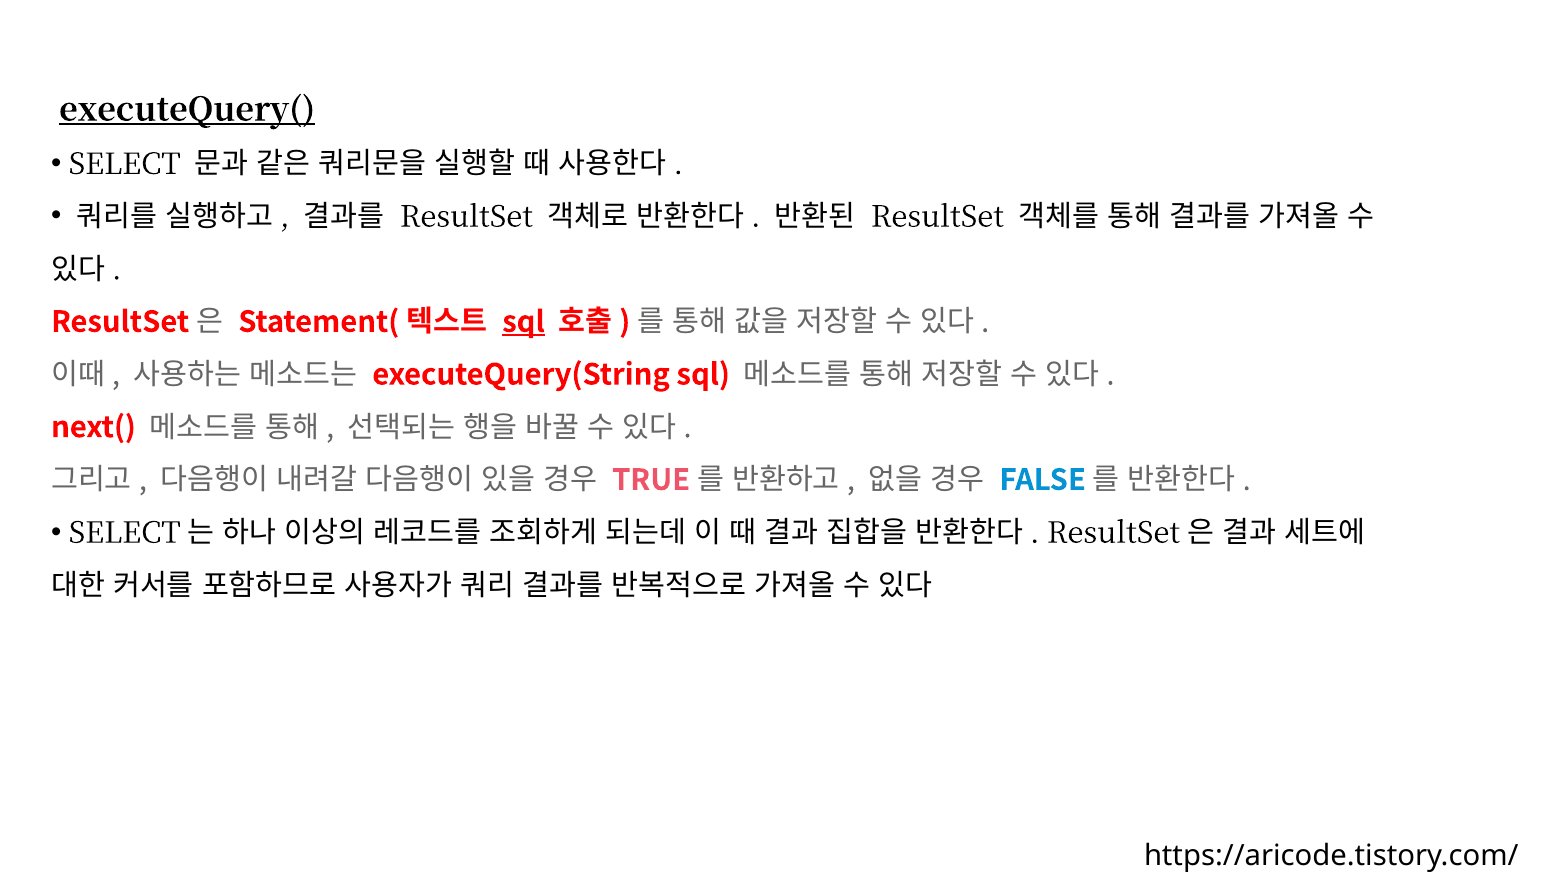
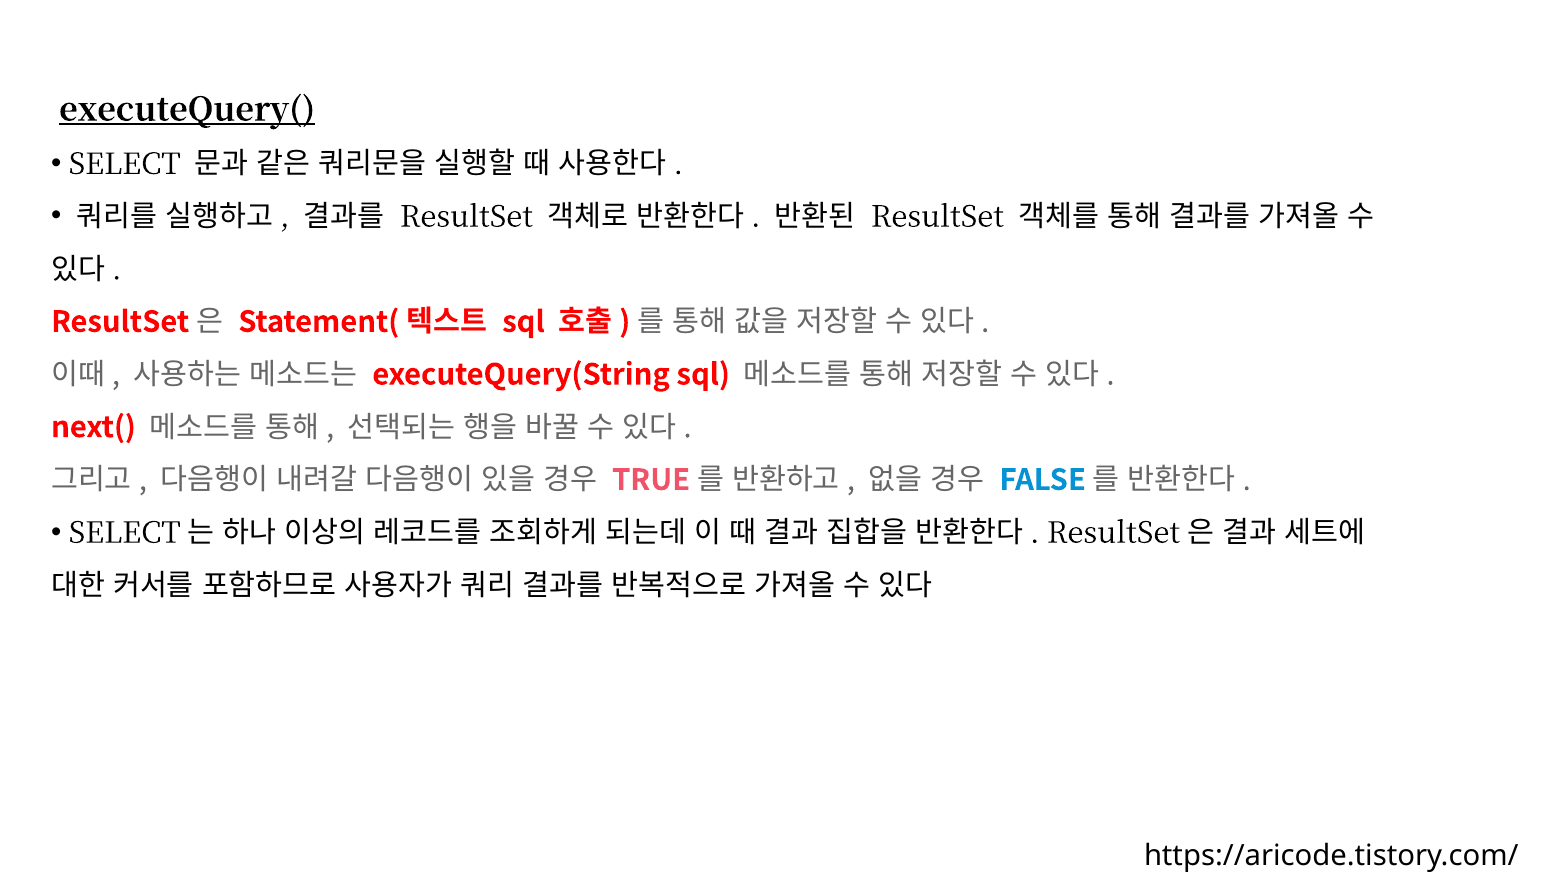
sql at (523, 322) underline: present -> none
